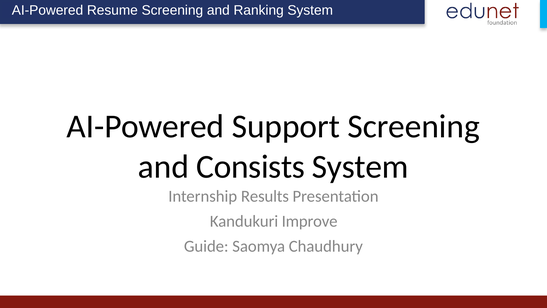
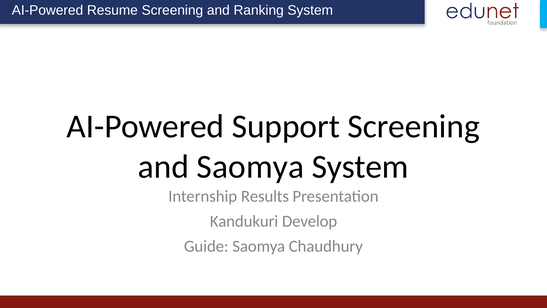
and Consists: Consists -> Saomya
Improve: Improve -> Develop
